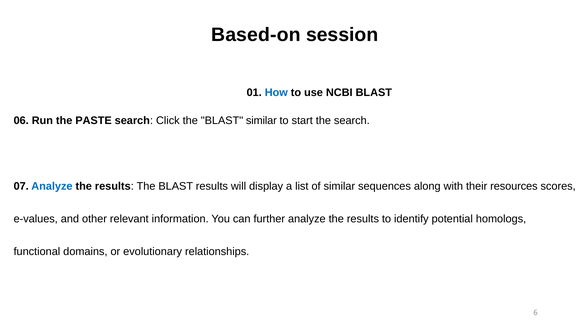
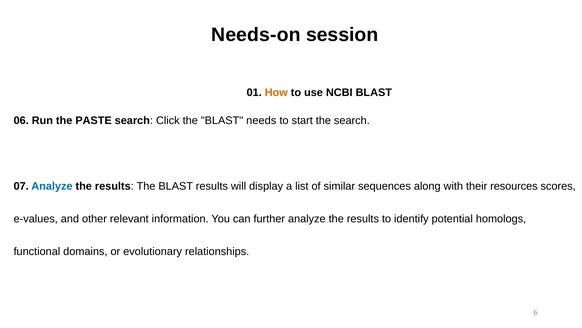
Based-on: Based-on -> Needs-on
How colour: blue -> orange
BLAST similar: similar -> needs
